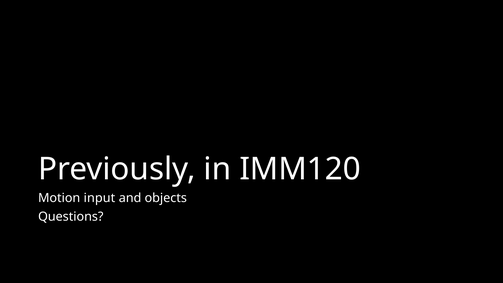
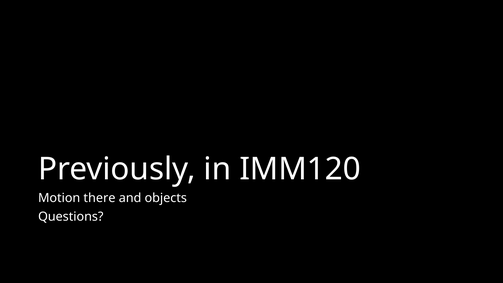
input: input -> there
